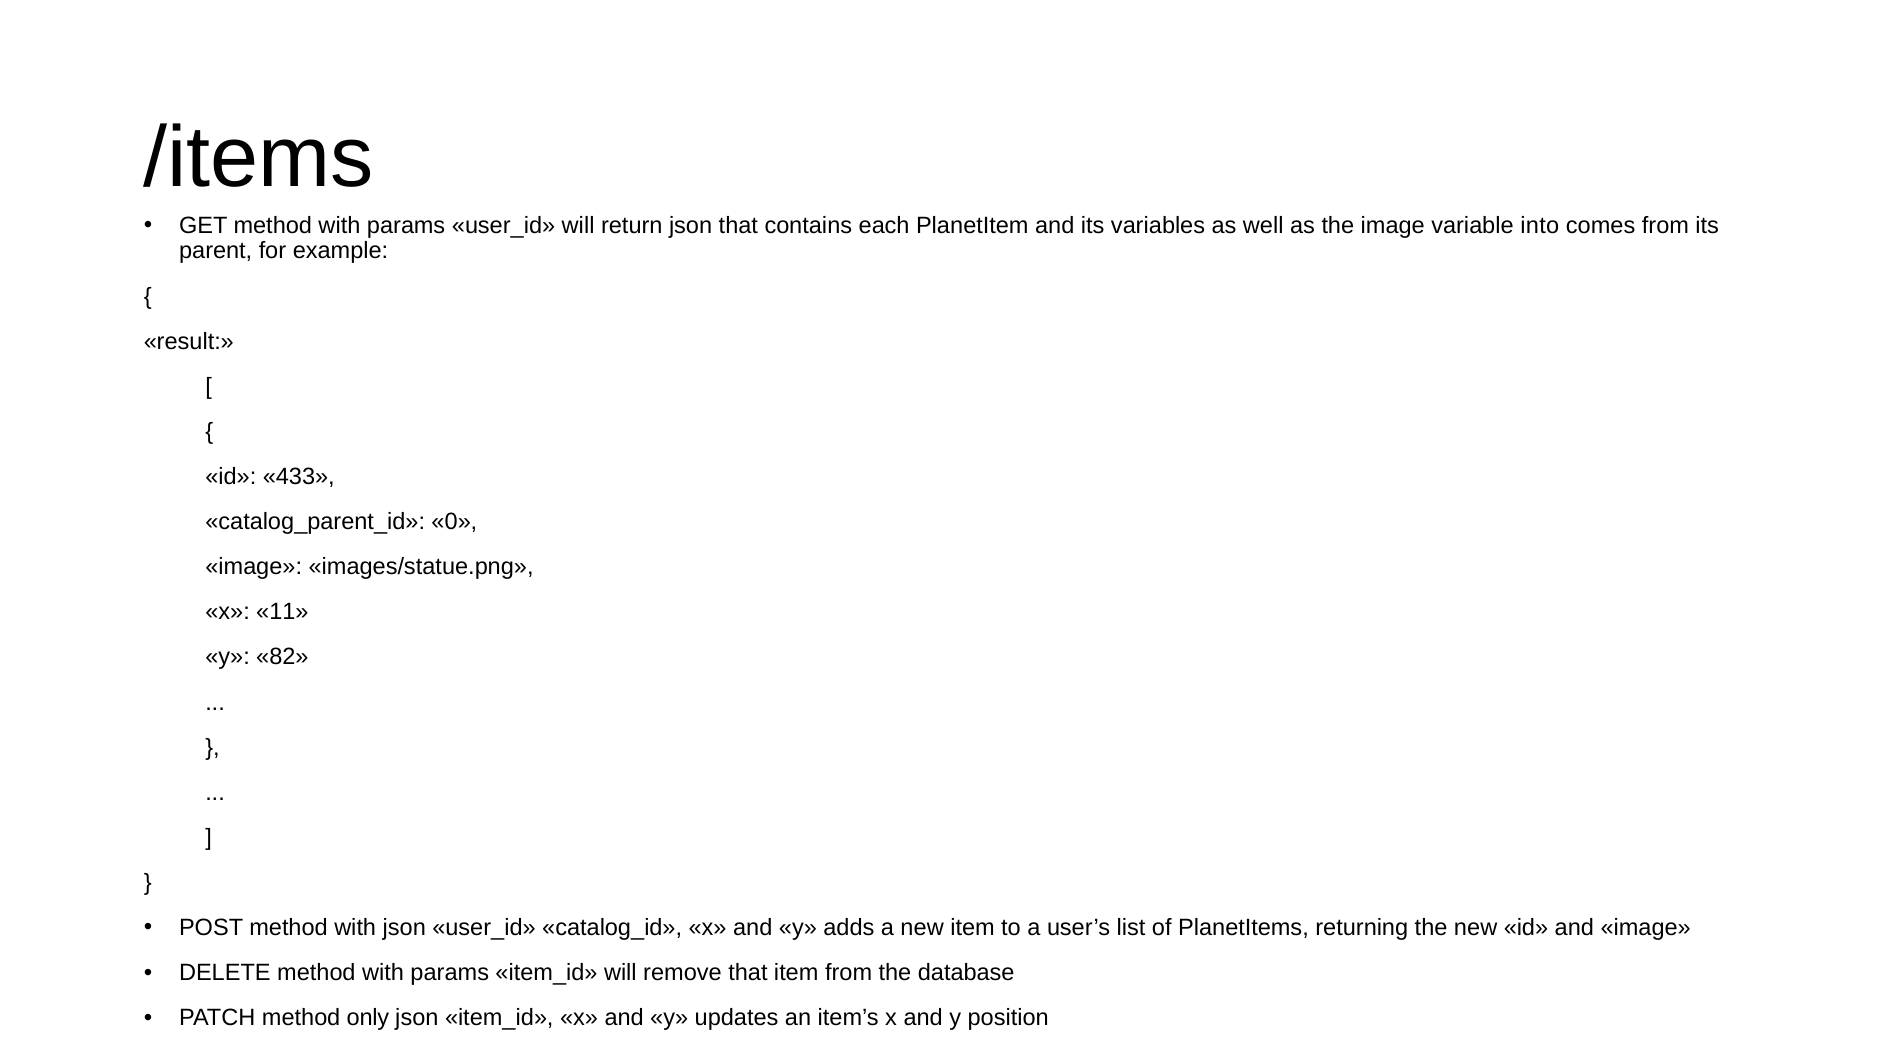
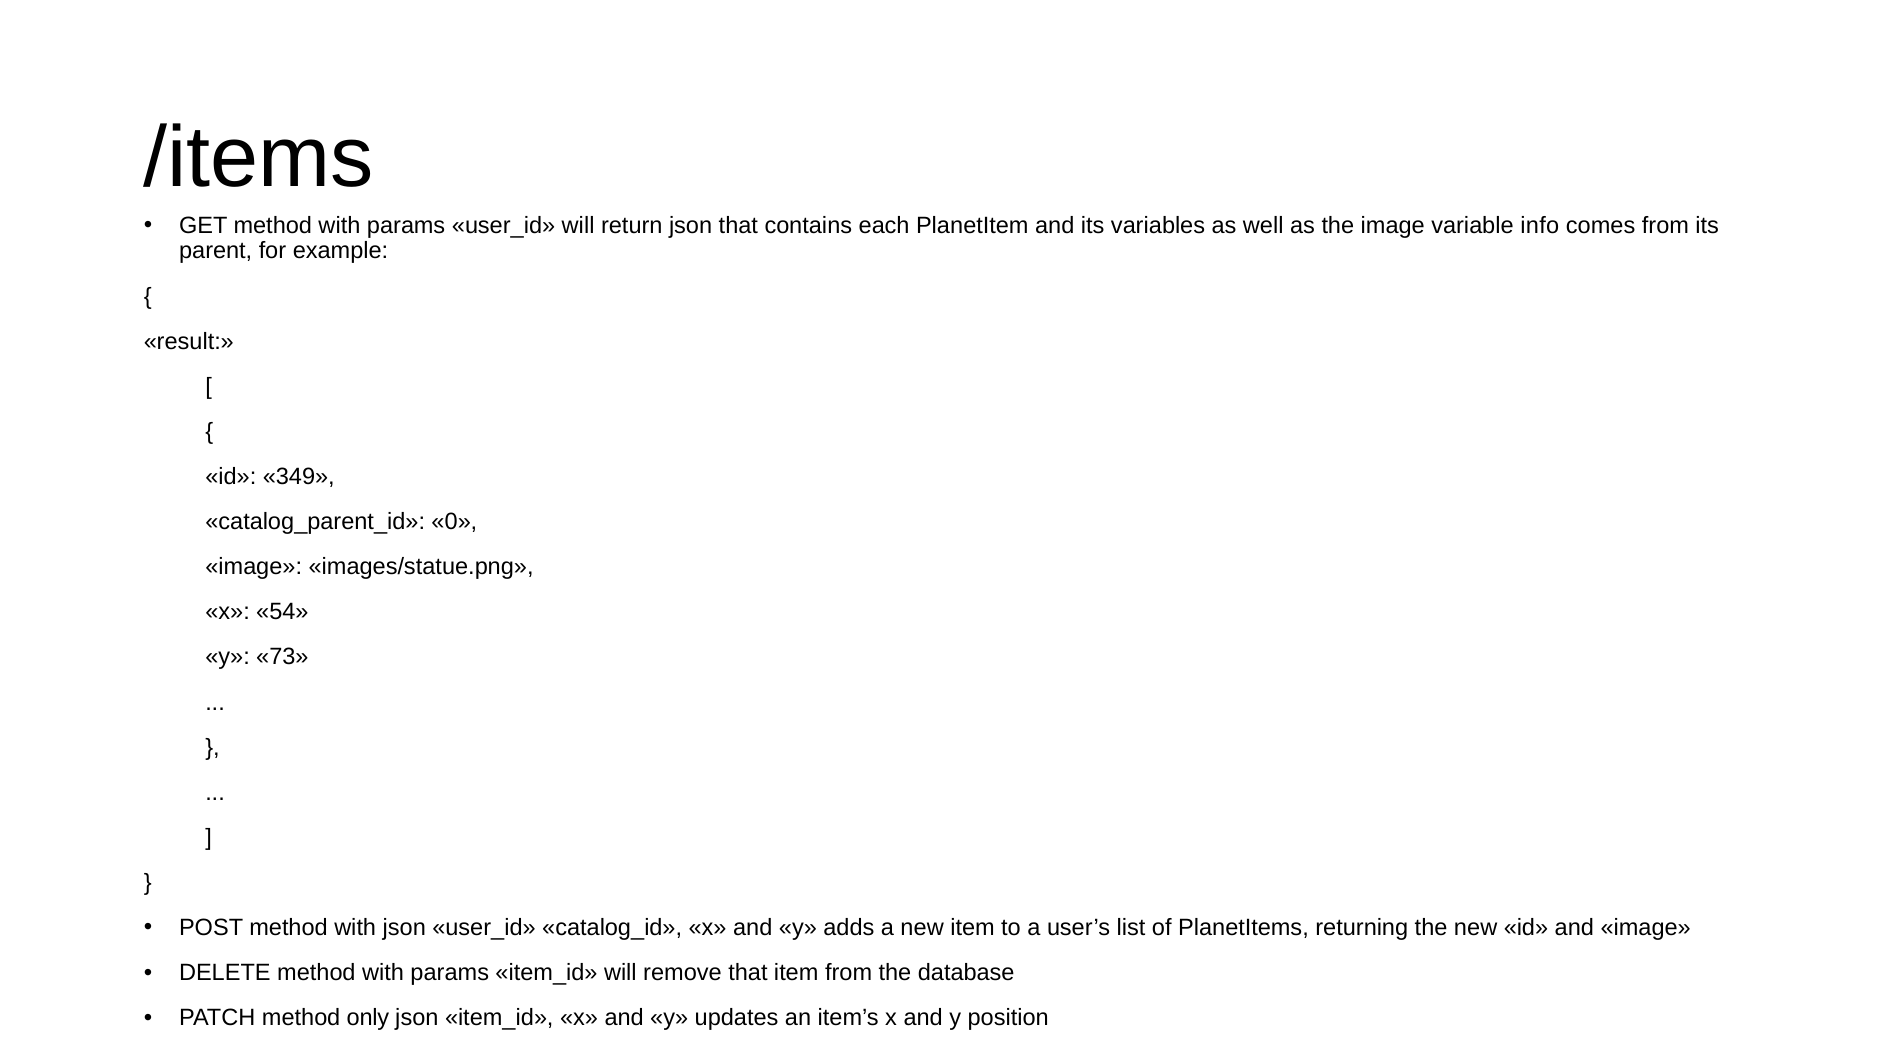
into: into -> info
433: 433 -> 349
11: 11 -> 54
82: 82 -> 73
